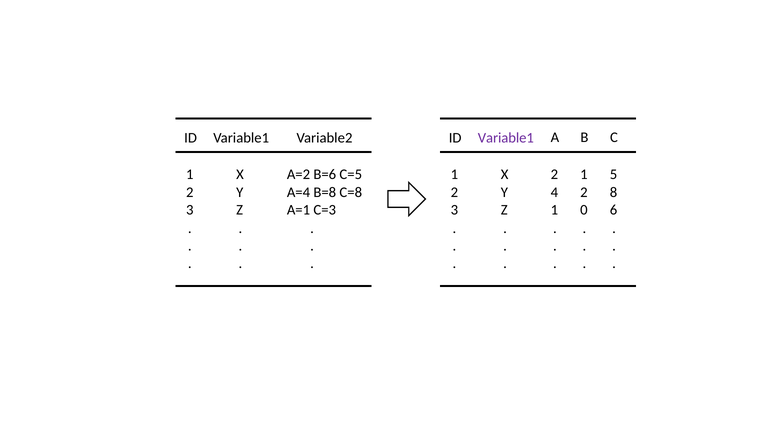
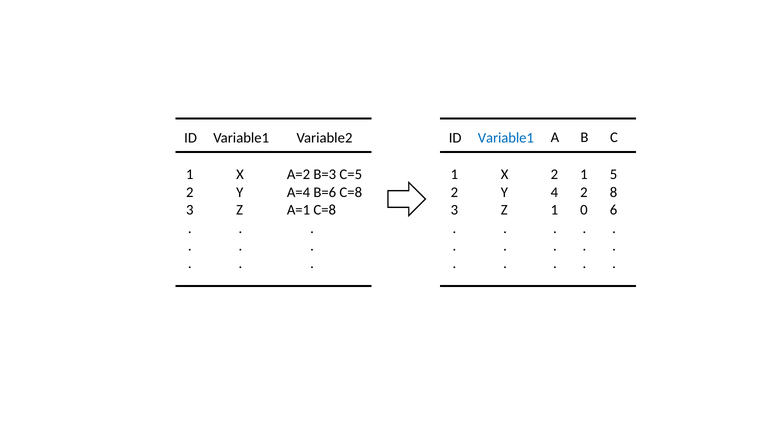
Variable1 at (506, 138) colour: purple -> blue
B=6: B=6 -> B=3
B=8: B=8 -> B=6
A=1 C=3: C=3 -> C=8
